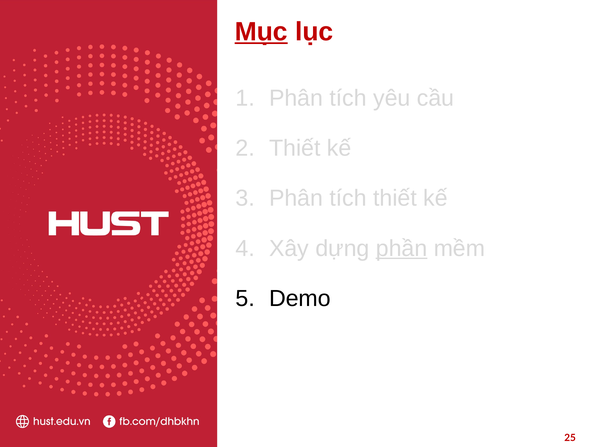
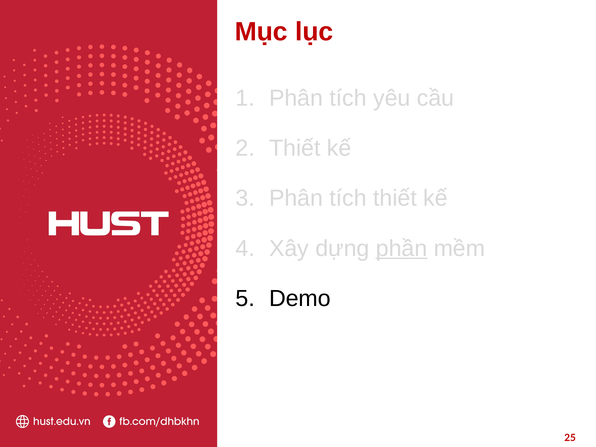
Mục underline: present -> none
